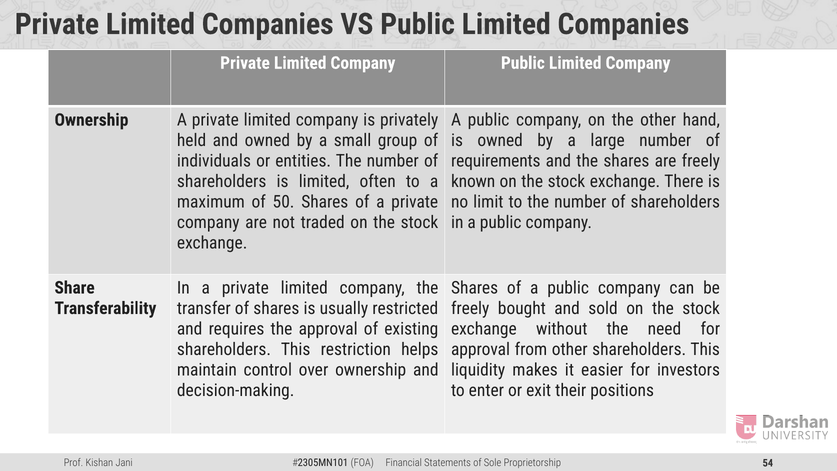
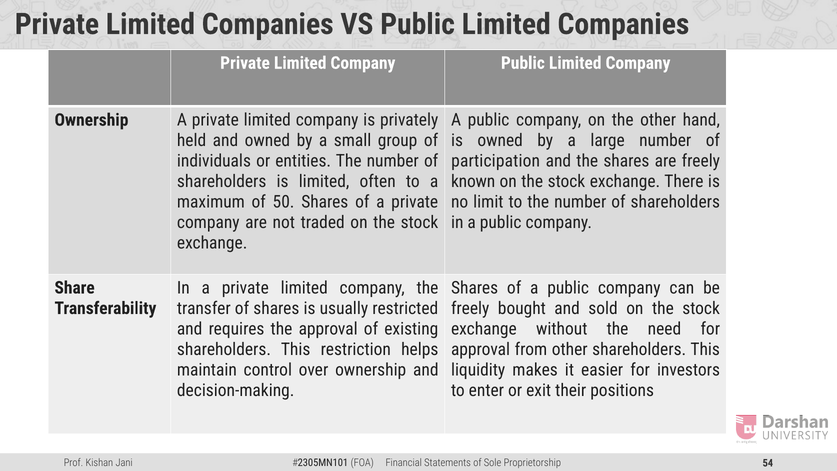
requirements: requirements -> participation
